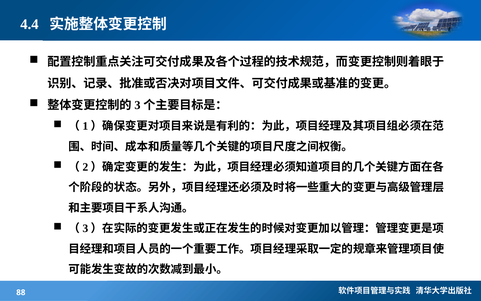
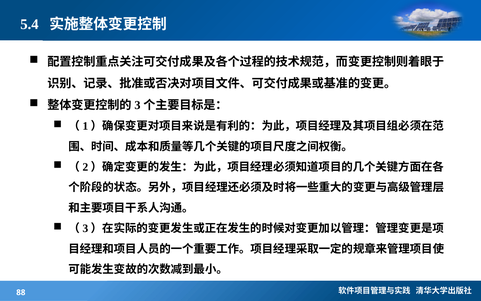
4.4: 4.4 -> 5.4
